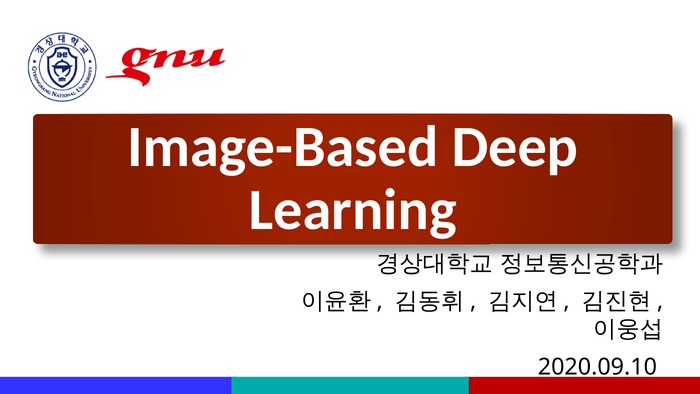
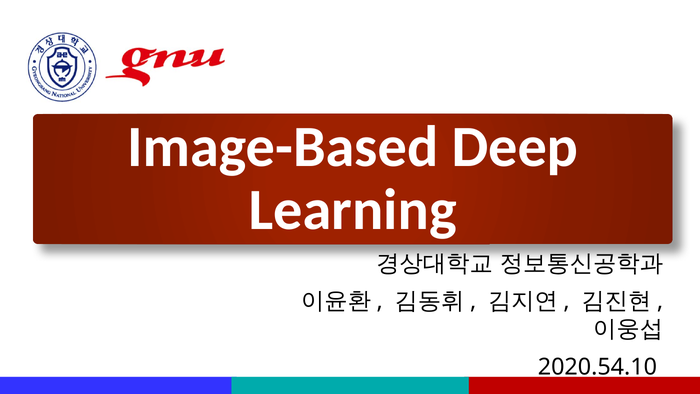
2020.09.10: 2020.09.10 -> 2020.54.10
